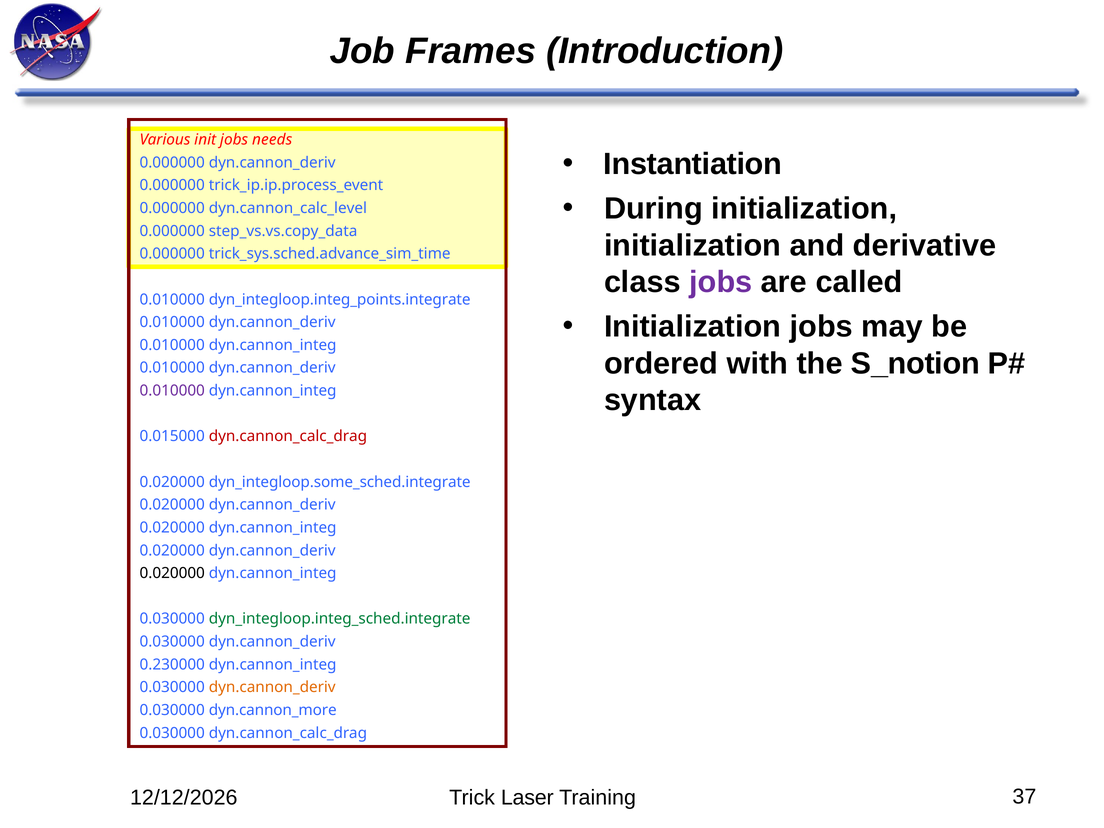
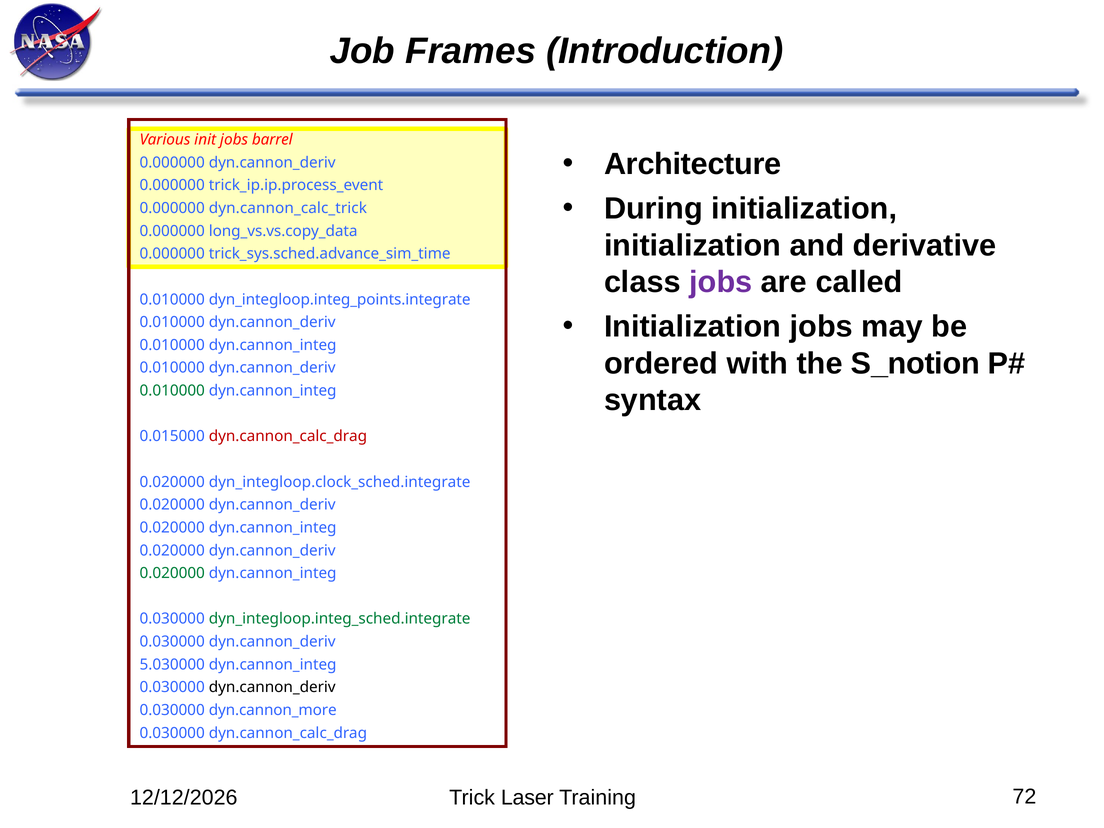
needs: needs -> barrel
Instantiation: Instantiation -> Architecture
dyn.cannon_calc_level: dyn.cannon_calc_level -> dyn.cannon_calc_trick
step_vs.vs.copy_data: step_vs.vs.copy_data -> long_vs.vs.copy_data
0.010000 at (172, 391) colour: purple -> green
dyn_integloop.some_sched.integrate: dyn_integloop.some_sched.integrate -> dyn_integloop.clock_sched.integrate
0.020000 at (172, 573) colour: black -> green
0.230000: 0.230000 -> 5.030000
dyn.cannon_deriv at (272, 687) colour: orange -> black
37: 37 -> 72
